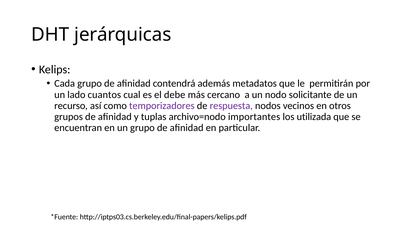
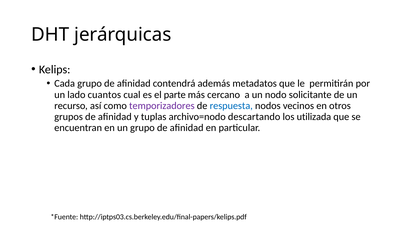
debe: debe -> parte
respuesta colour: purple -> blue
importantes: importantes -> descartando
